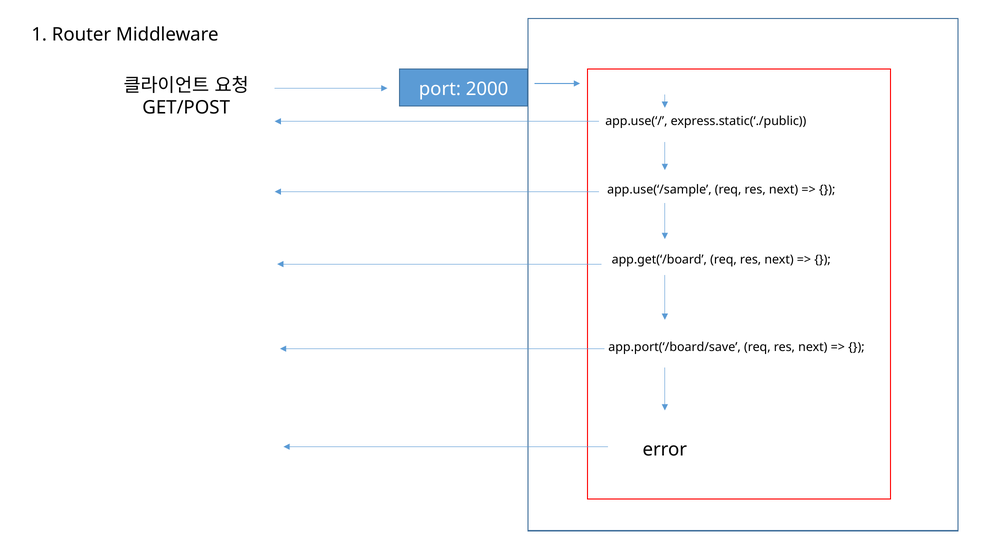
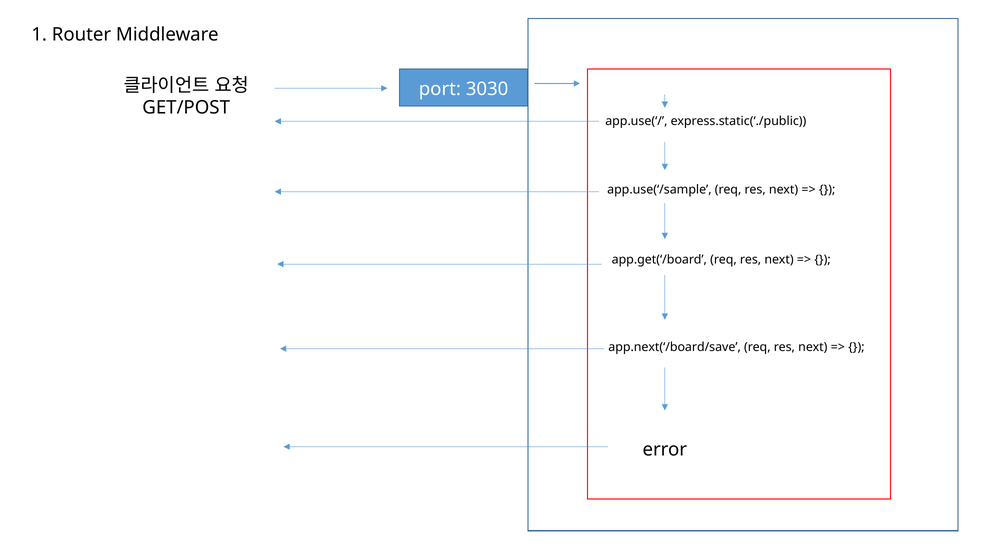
2000: 2000 -> 3030
app.port(‘/board/save: app.port(‘/board/save -> app.next(‘/board/save
